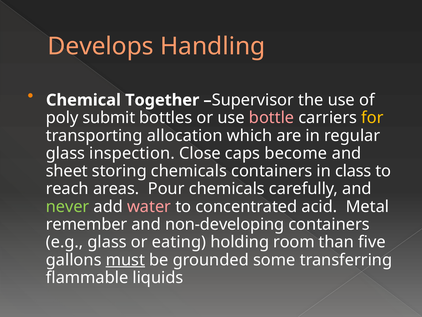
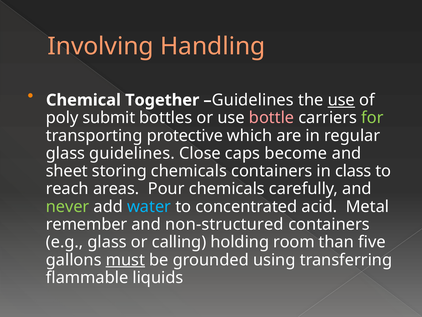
Develops: Develops -> Involving
Supervisor at (253, 100): Supervisor -> Guidelines
use at (341, 100) underline: none -> present
for colour: yellow -> light green
allocation: allocation -> protective
glass inspection: inspection -> guidelines
water colour: pink -> light blue
non-developing: non-developing -> non-structured
eating: eating -> calling
some: some -> using
